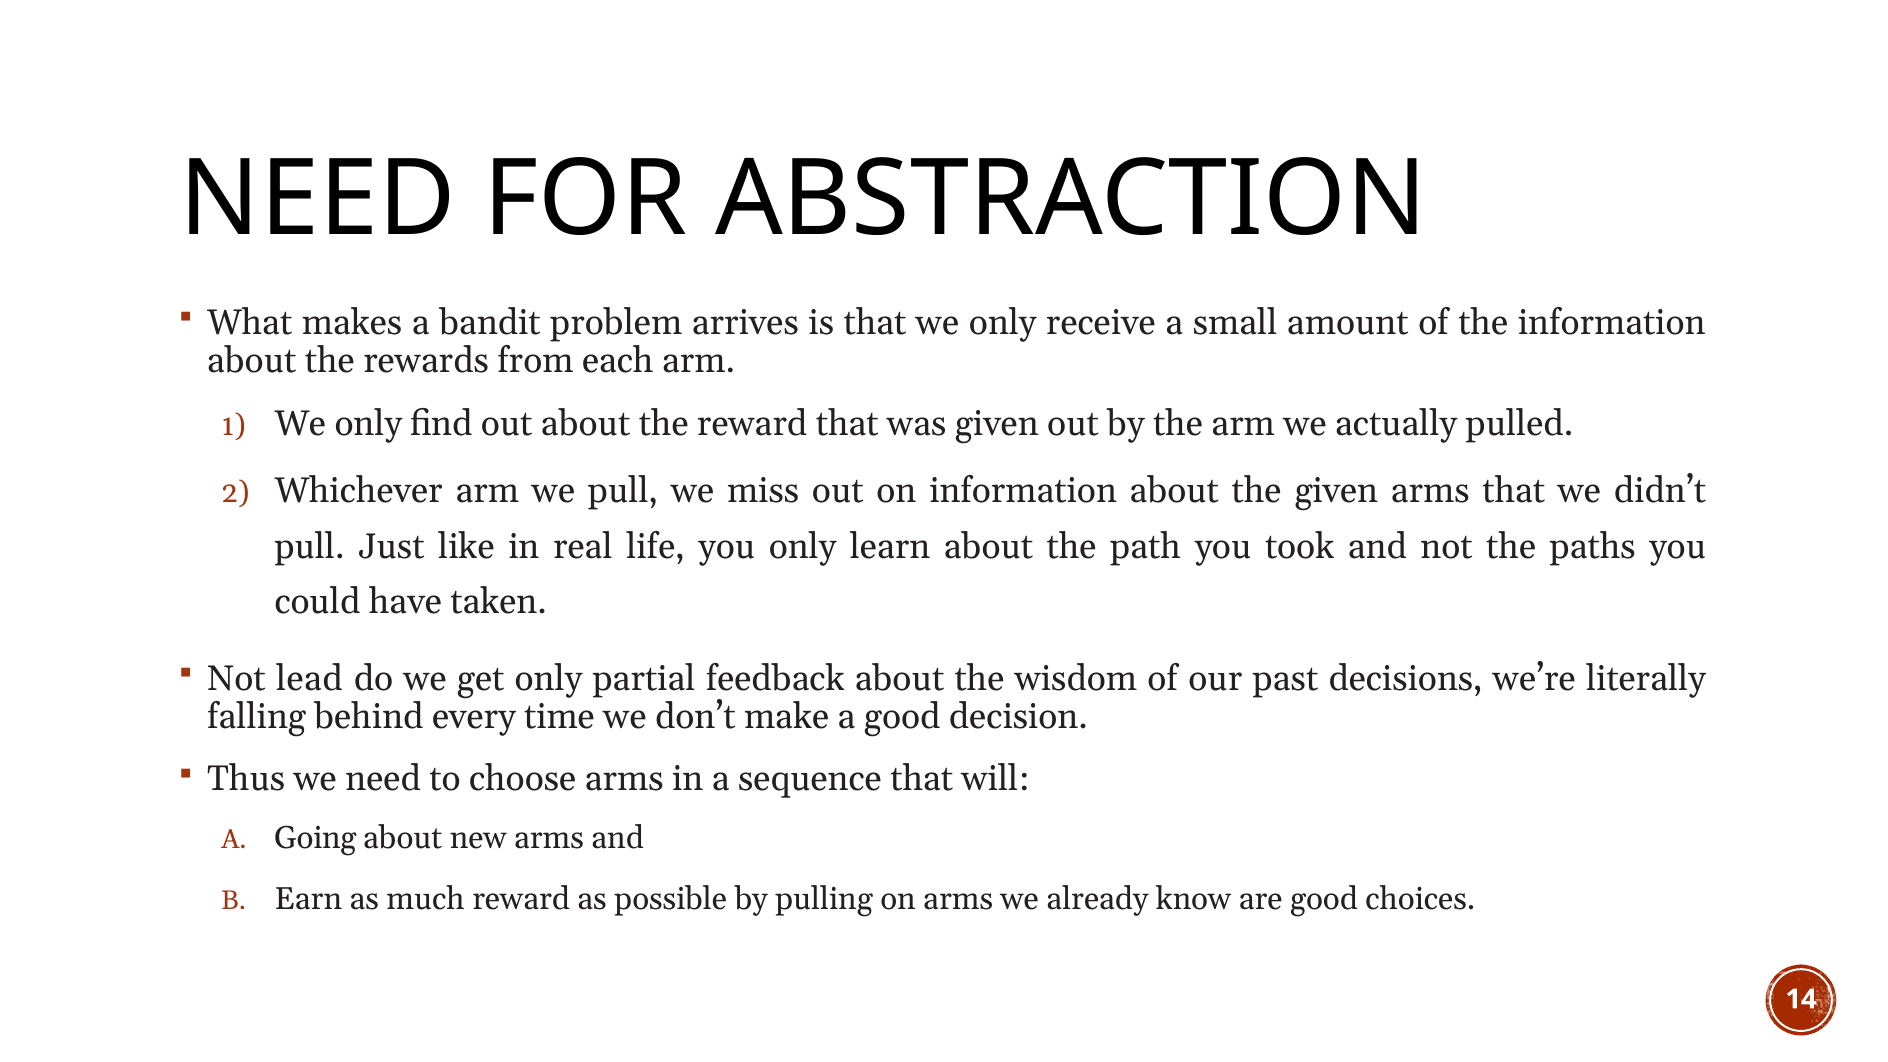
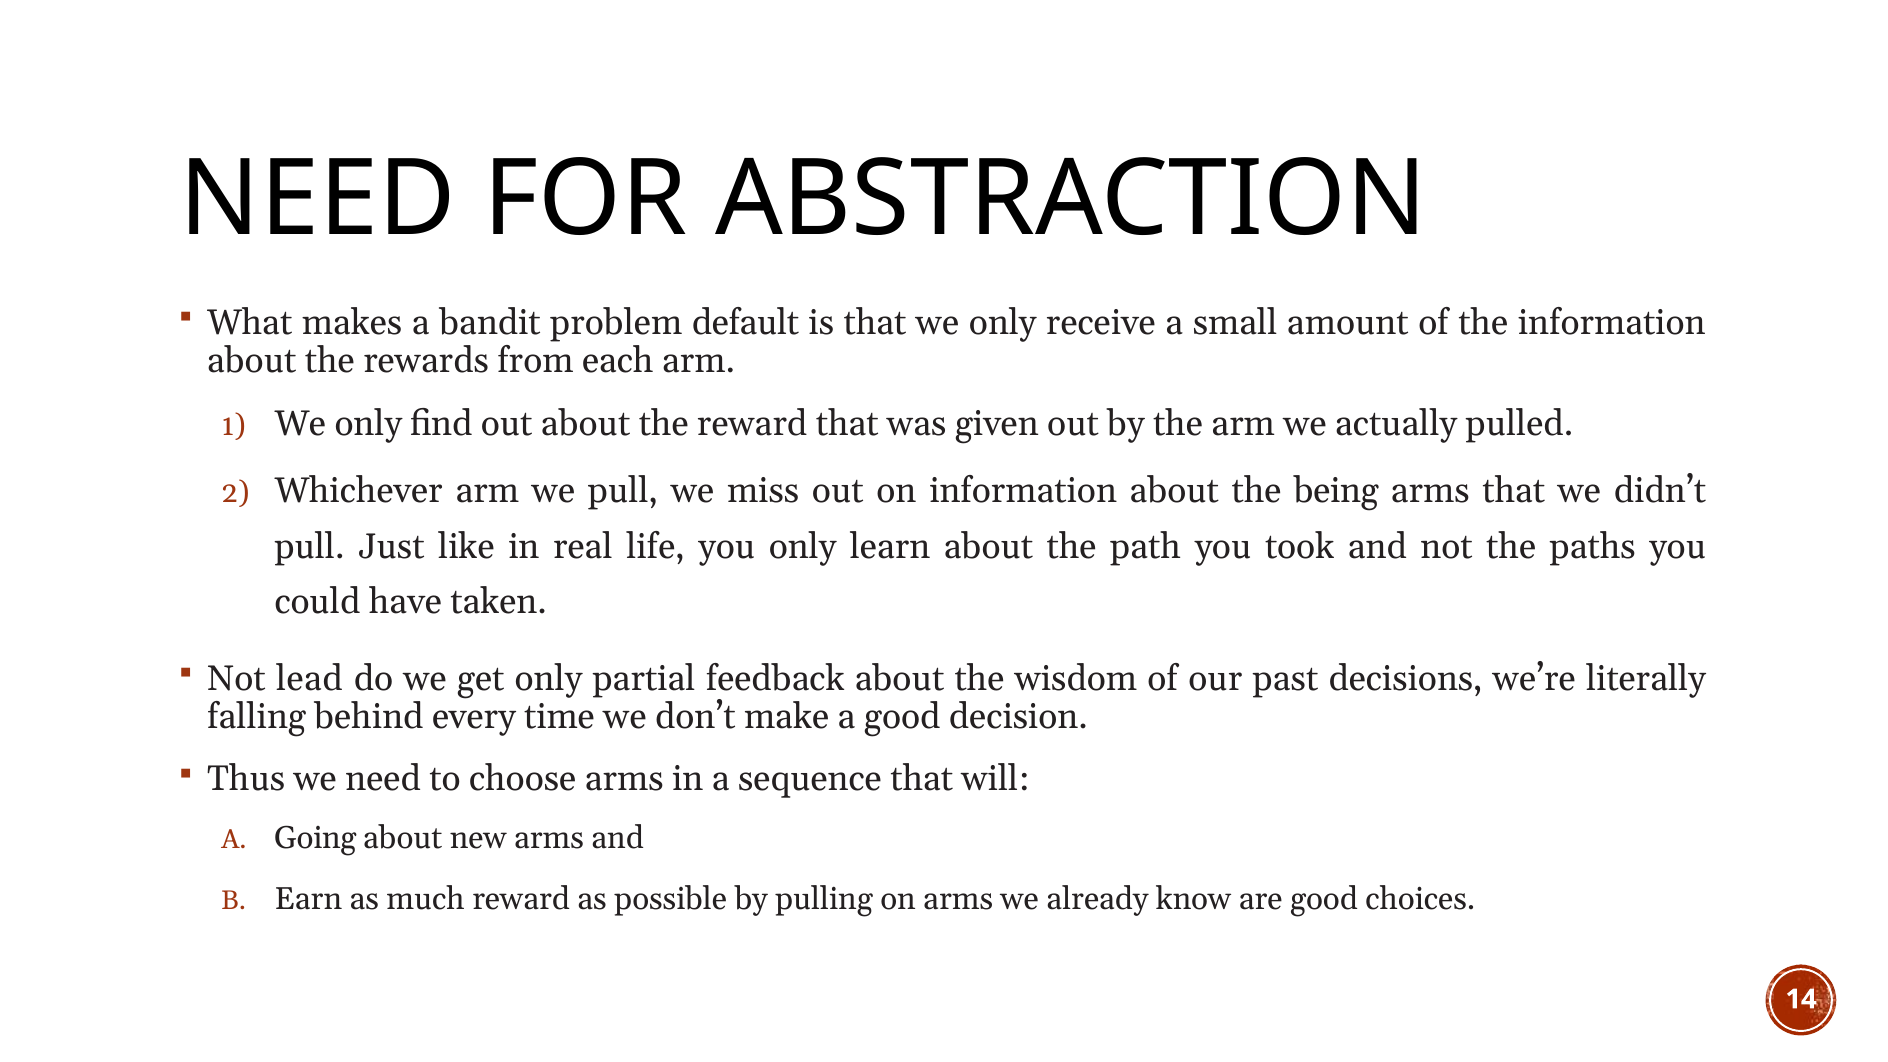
arrives: arrives -> default
the given: given -> being
